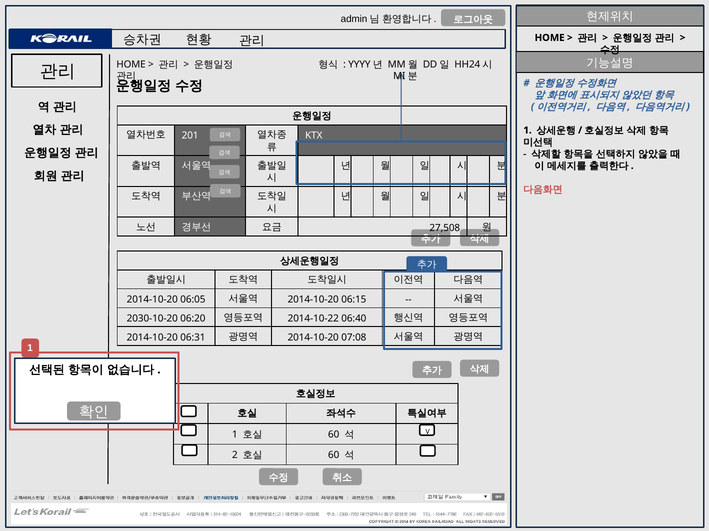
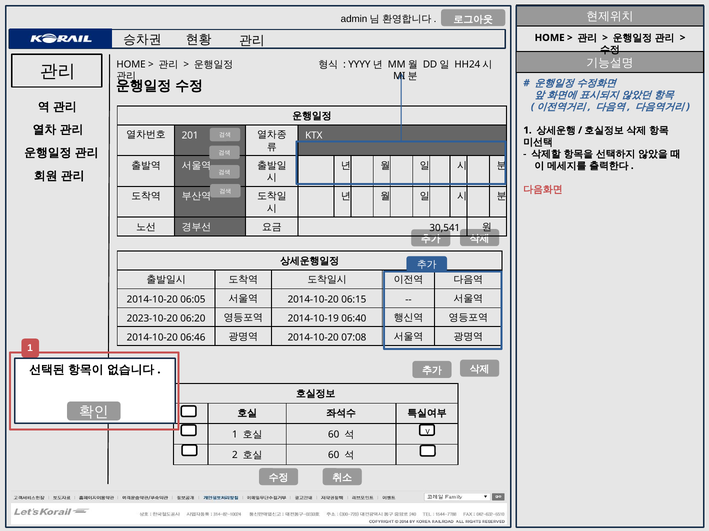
27,508: 27,508 -> 30,541
2030-10-20: 2030-10-20 -> 2023-10-20
2014-10-22: 2014-10-22 -> 2014-10-19
06:31: 06:31 -> 06:46
